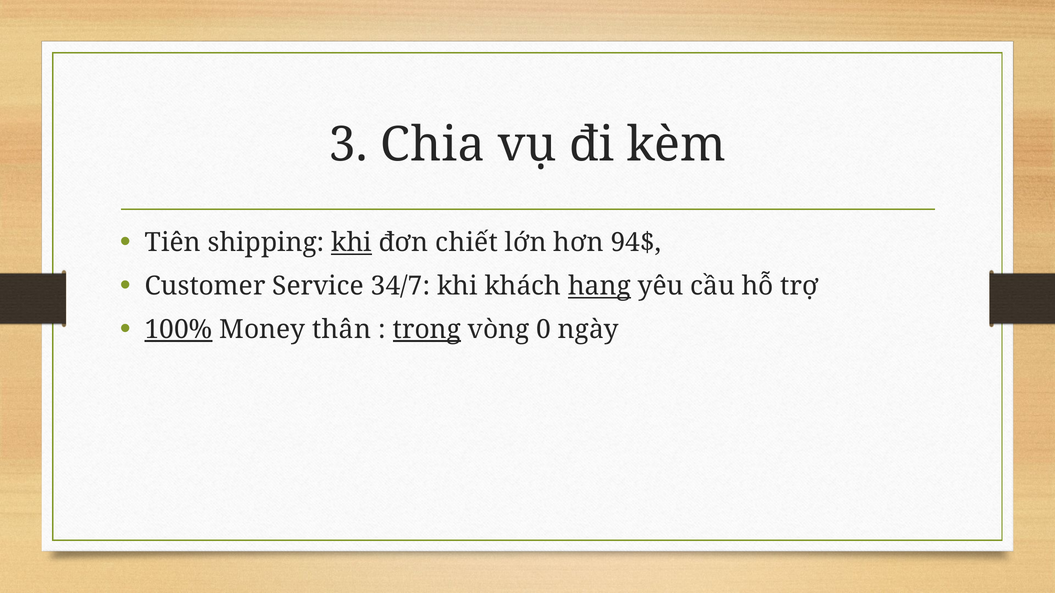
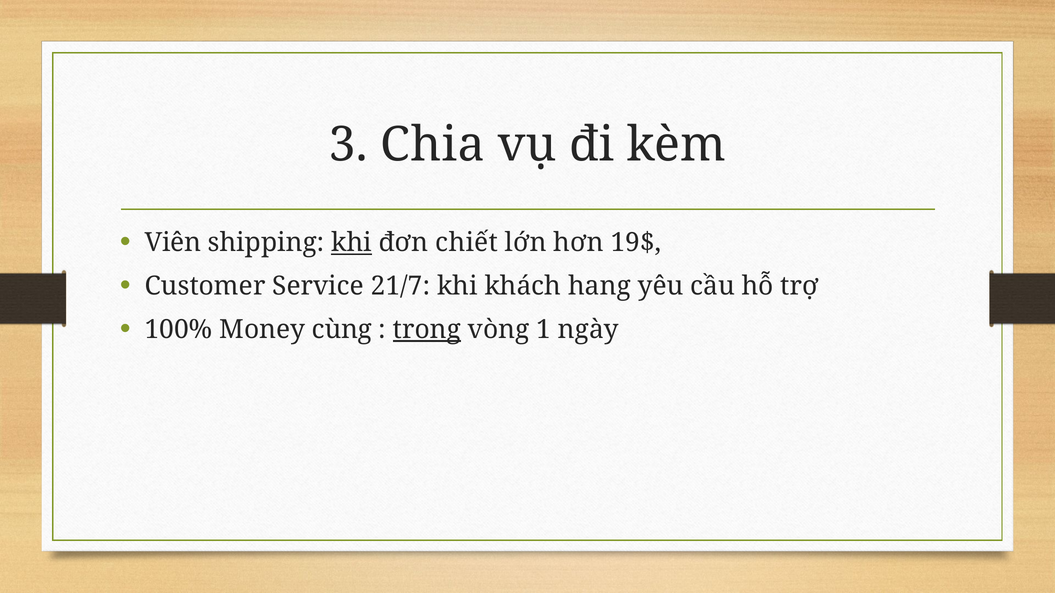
Tiên: Tiên -> Viên
94$: 94$ -> 19$
34/7: 34/7 -> 21/7
hang underline: present -> none
100% underline: present -> none
thân: thân -> cùng
0: 0 -> 1
